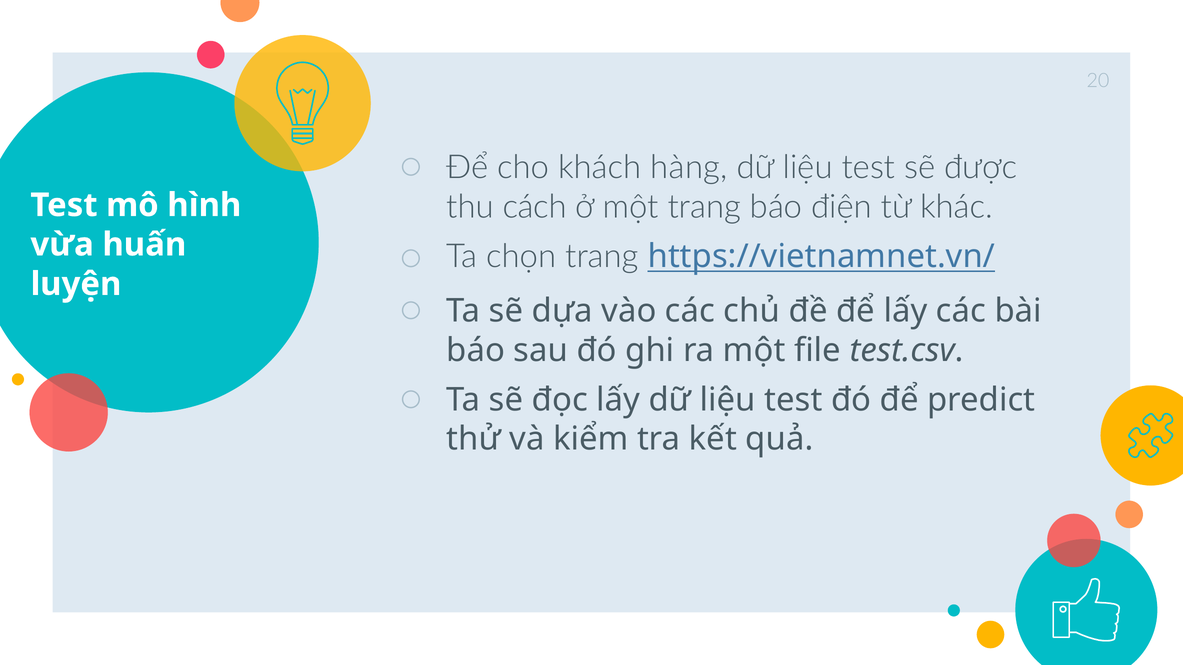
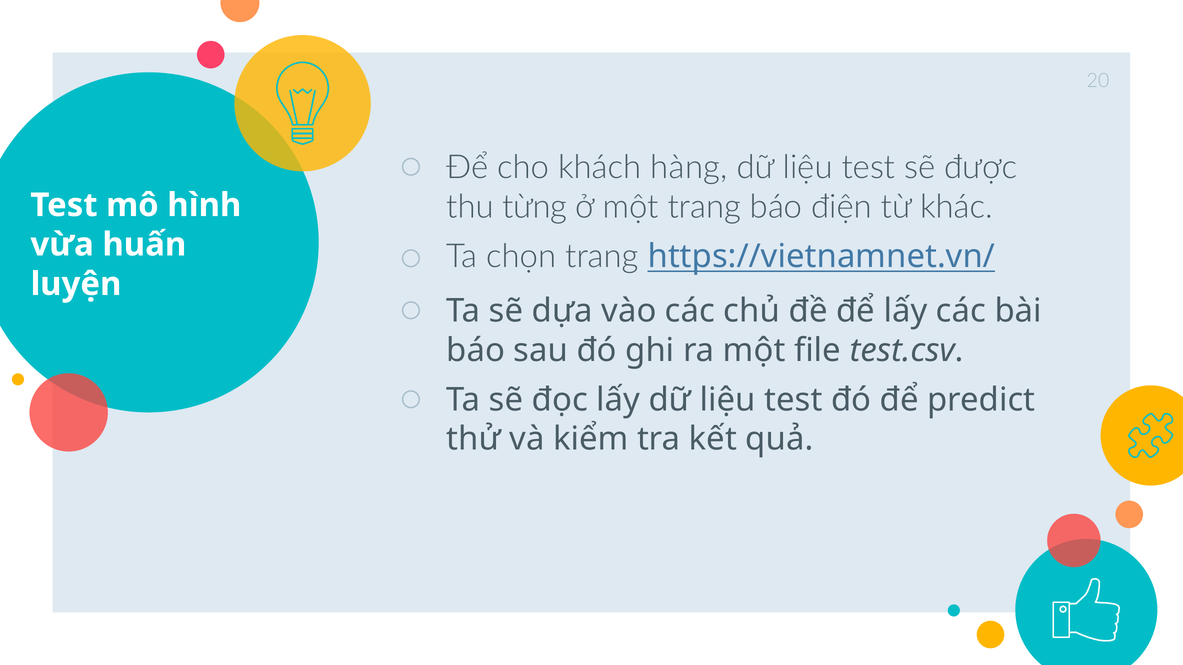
cách: cách -> từng
